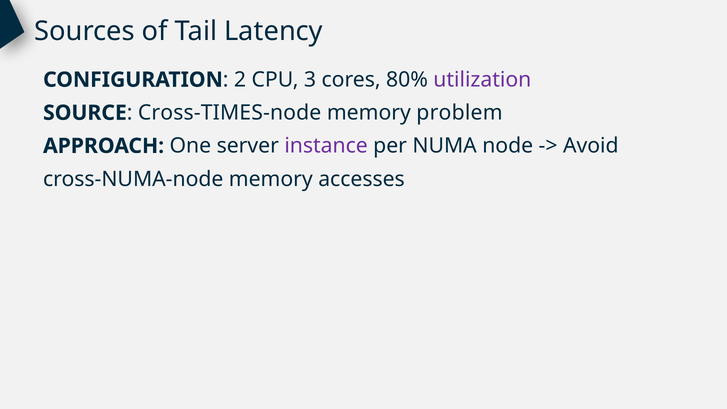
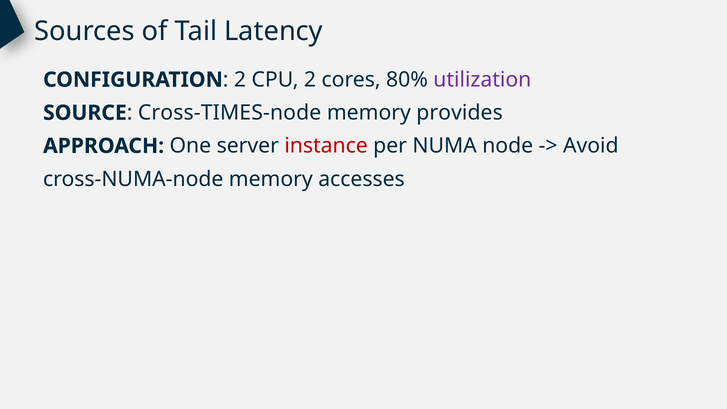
CPU 3: 3 -> 2
problem: problem -> provides
instance colour: purple -> red
